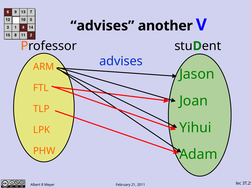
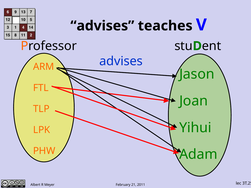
another: another -> teaches
